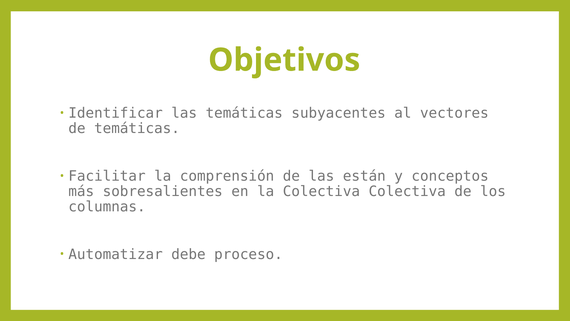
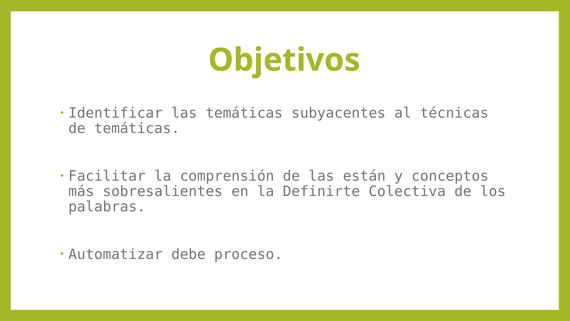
vectores: vectores -> técnicas
la Colectiva: Colectiva -> Definirte
columnas: columnas -> palabras
